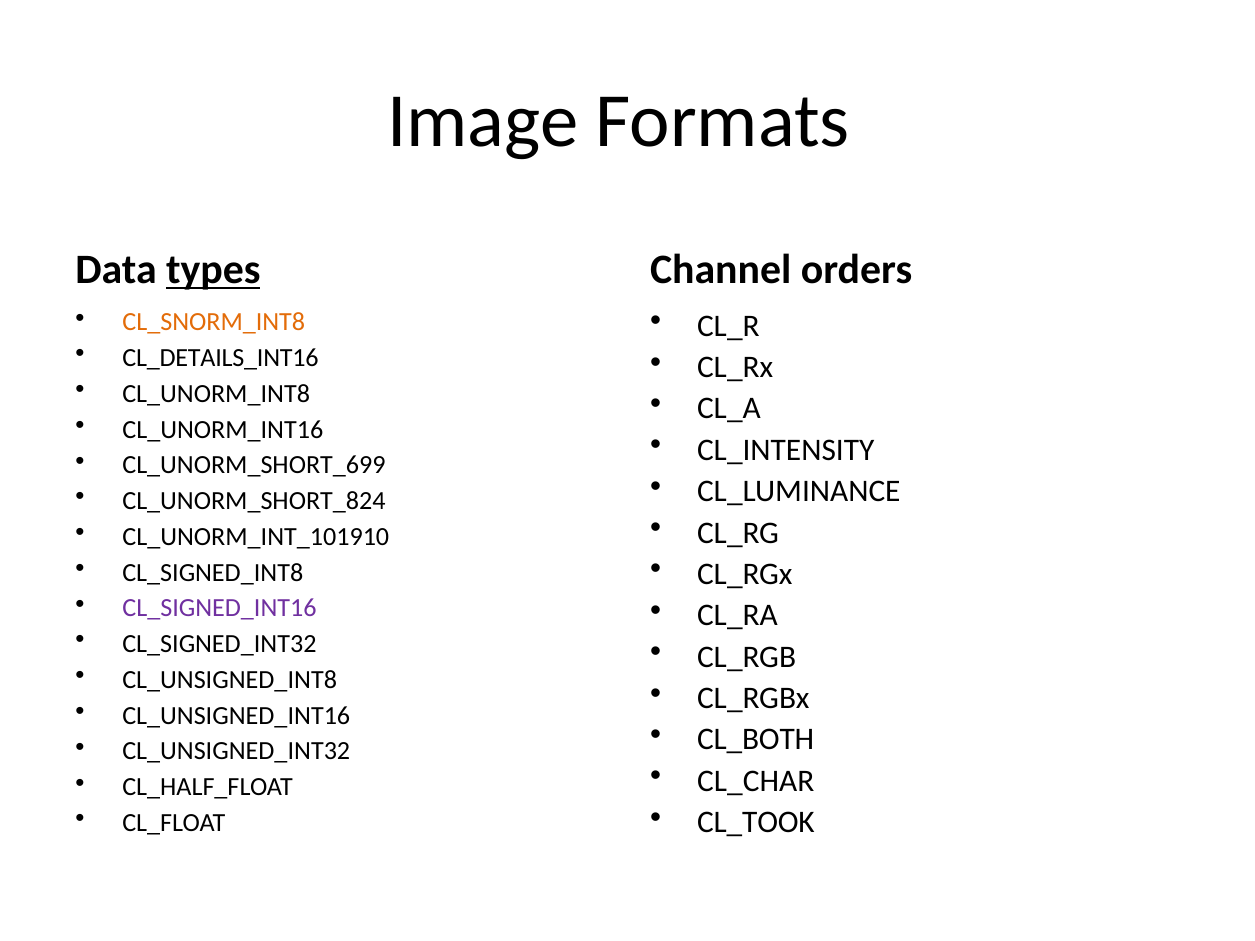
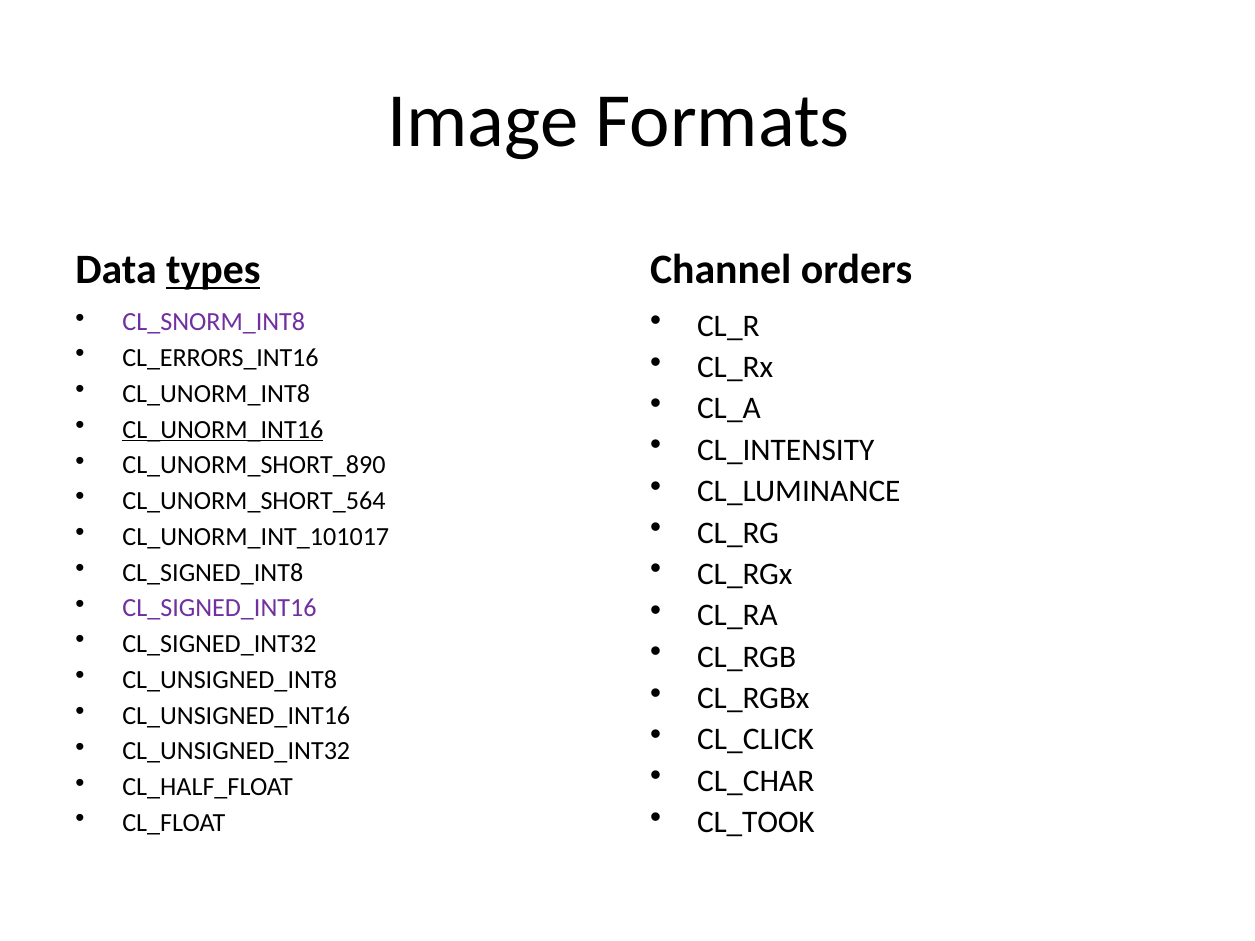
CL_SNORM_INT8 colour: orange -> purple
CL_DETAILS_INT16: CL_DETAILS_INT16 -> CL_ERRORS_INT16
CL_UNORM_INT16 underline: none -> present
CL_UNORM_SHORT_699: CL_UNORM_SHORT_699 -> CL_UNORM_SHORT_890
CL_UNORM_SHORT_824: CL_UNORM_SHORT_824 -> CL_UNORM_SHORT_564
CL_UNORM_INT_101910: CL_UNORM_INT_101910 -> CL_UNORM_INT_101017
CL_BOTH: CL_BOTH -> CL_CLICK
